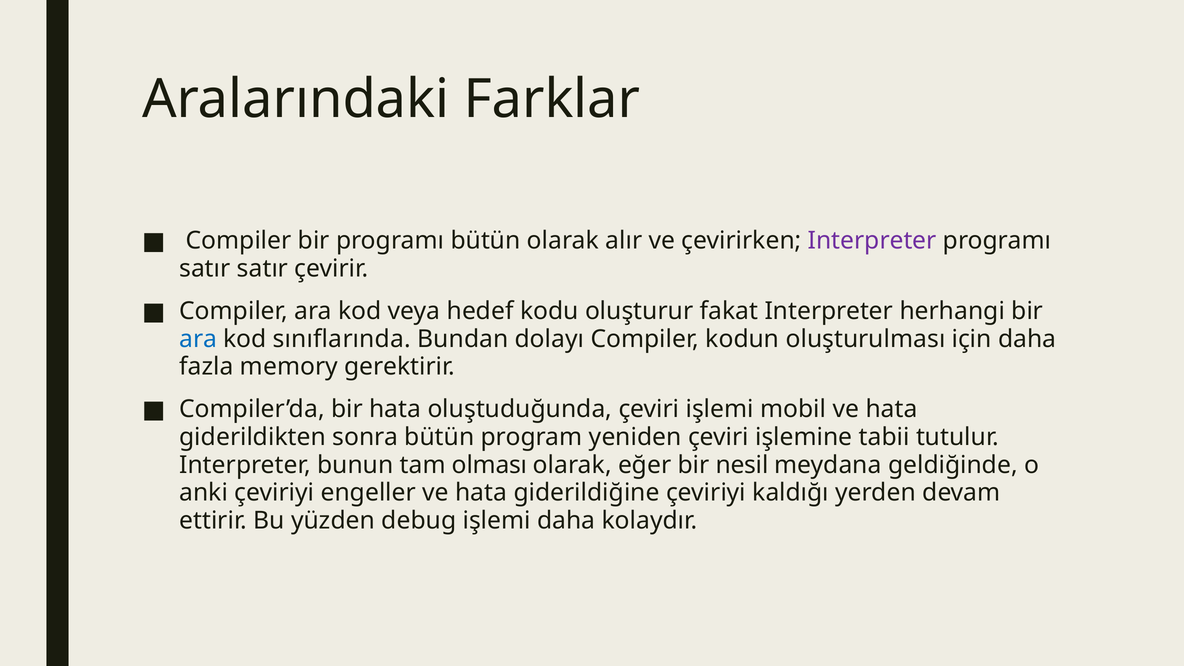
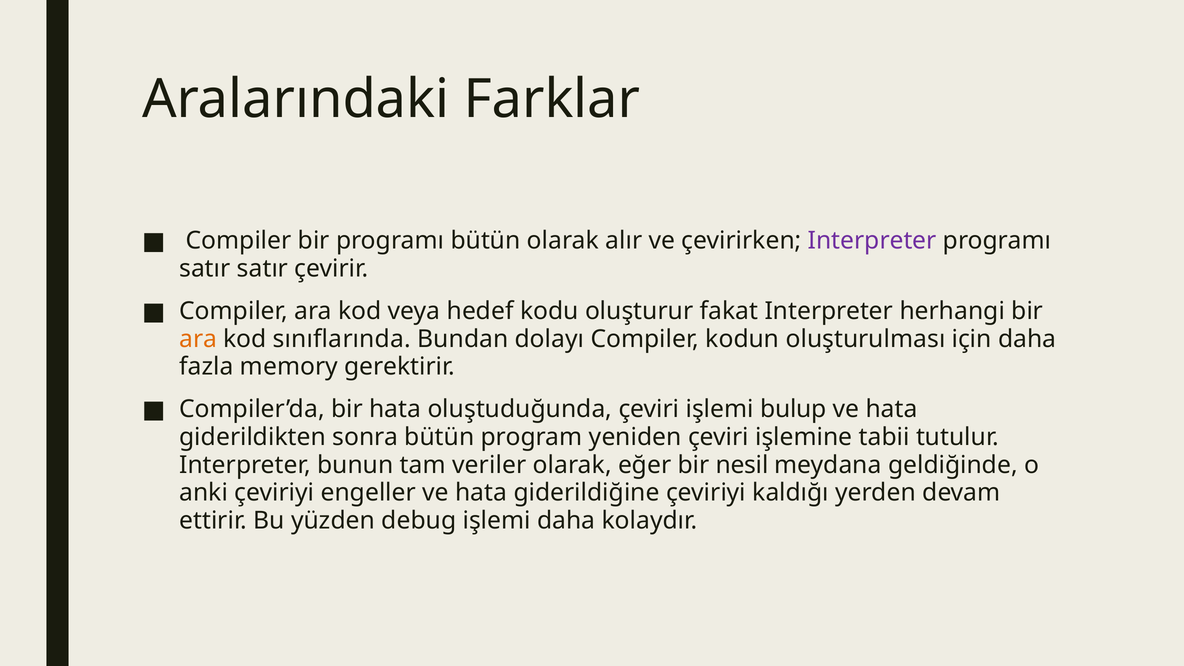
ara at (198, 339) colour: blue -> orange
mobil: mobil -> bulup
olması: olması -> veriler
